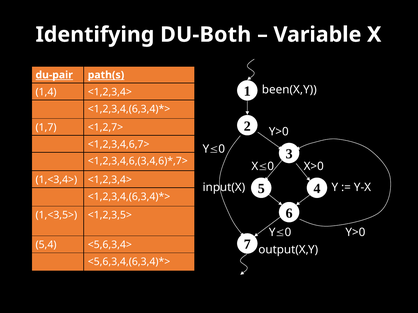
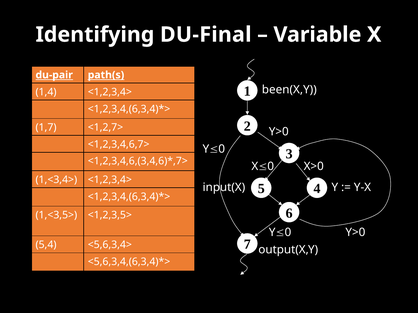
DU-Both: DU-Both -> DU-Final
